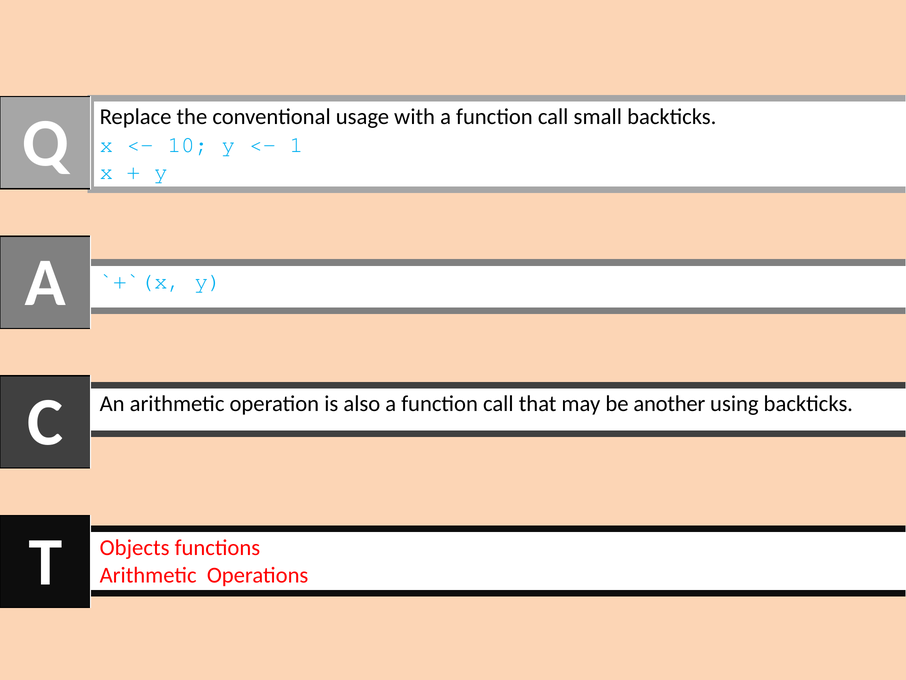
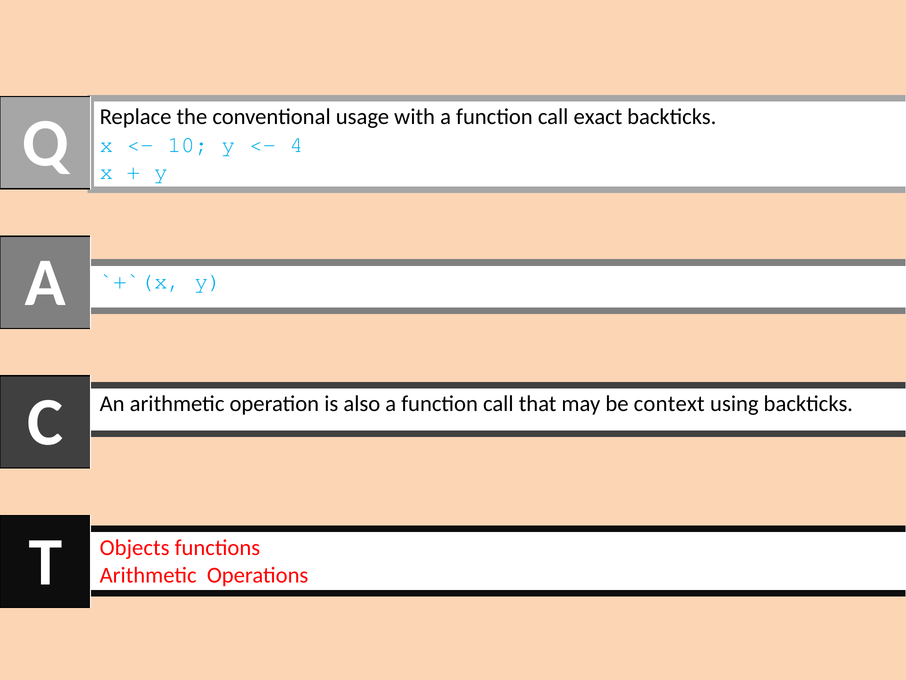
small: small -> exact
1: 1 -> 4
another: another -> context
